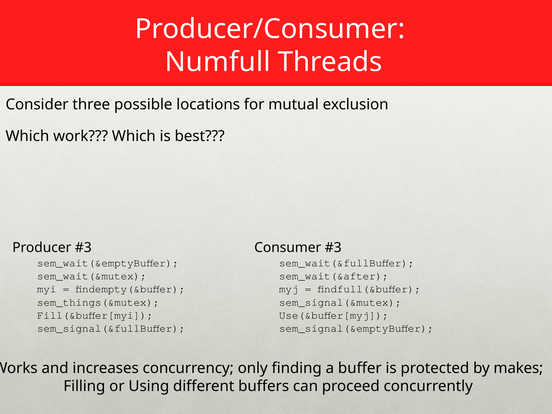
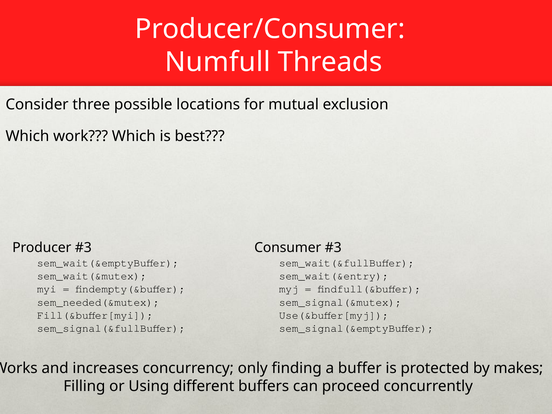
sem_wait(&after: sem_wait(&after -> sem_wait(&entry
sem_things(&mutex: sem_things(&mutex -> sem_needed(&mutex
